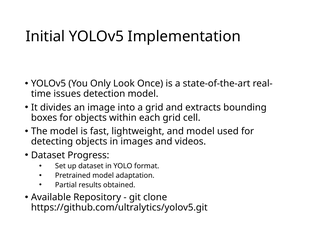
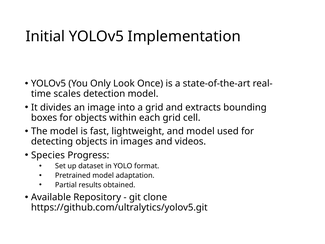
issues: issues -> scales
Dataset at (48, 155): Dataset -> Species
